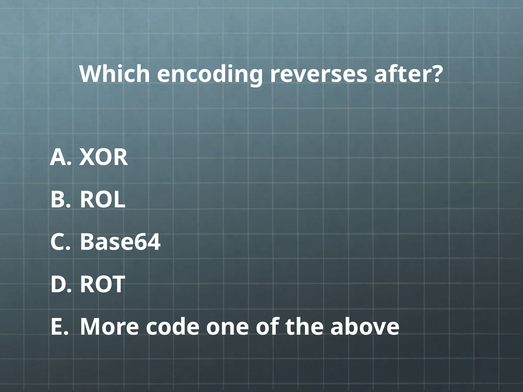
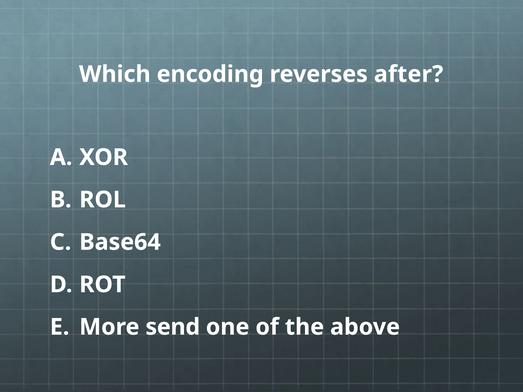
code: code -> send
